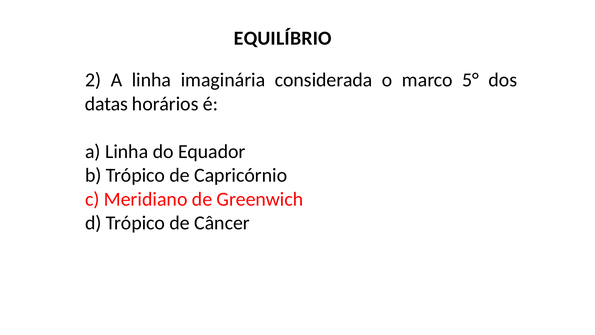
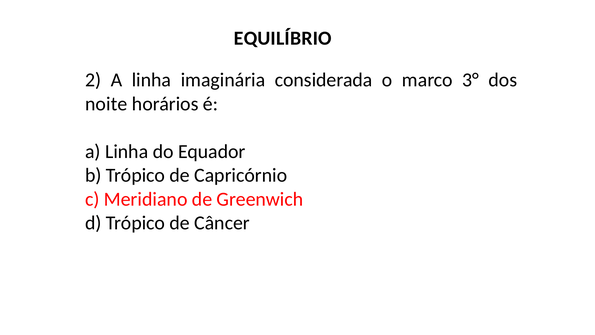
5°: 5° -> 3°
datas: datas -> noite
